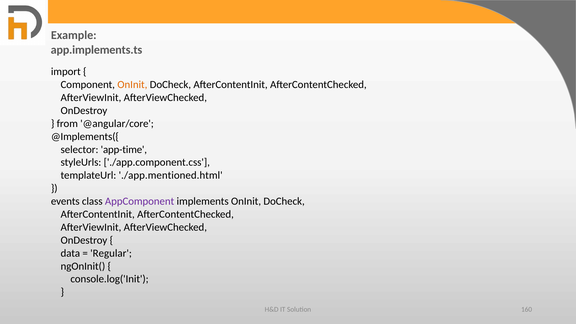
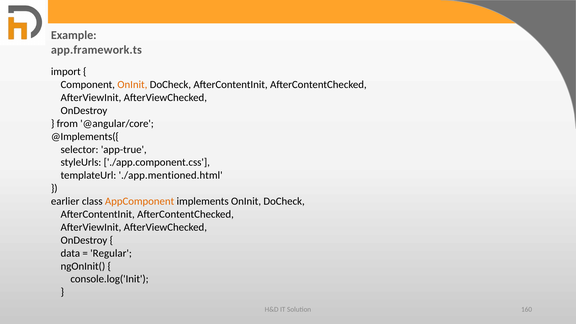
app.implements.ts: app.implements.ts -> app.framework.ts
app-time: app-time -> app-true
events: events -> earlier
AppComponent colour: purple -> orange
